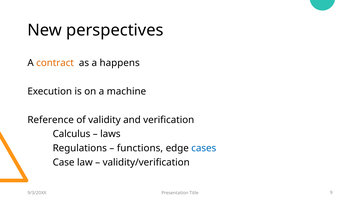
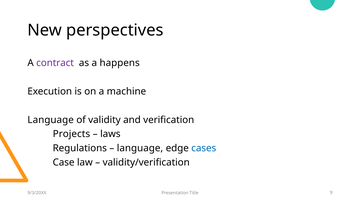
contract colour: orange -> purple
Reference at (51, 120): Reference -> Language
Calculus: Calculus -> Projects
functions at (140, 149): functions -> language
